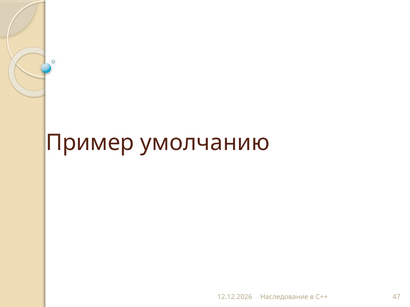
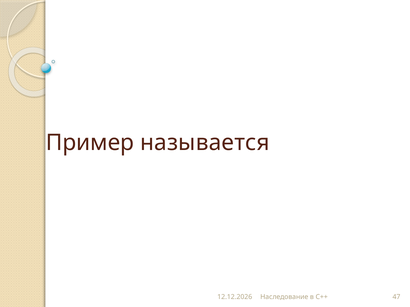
умолчанию: умолчанию -> называется
